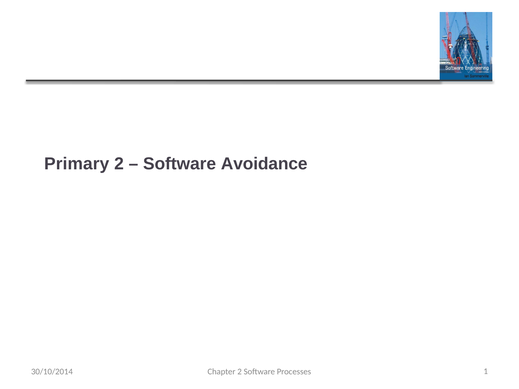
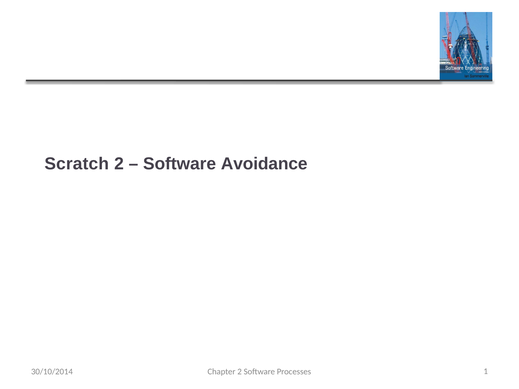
Primary: Primary -> Scratch
